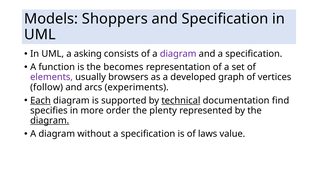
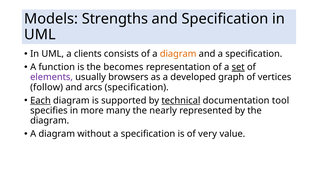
Shoppers: Shoppers -> Strengths
asking: asking -> clients
diagram at (178, 54) colour: purple -> orange
set underline: none -> present
arcs experiments: experiments -> specification
find: find -> tool
order: order -> many
plenty: plenty -> nearly
diagram at (50, 121) underline: present -> none
laws: laws -> very
